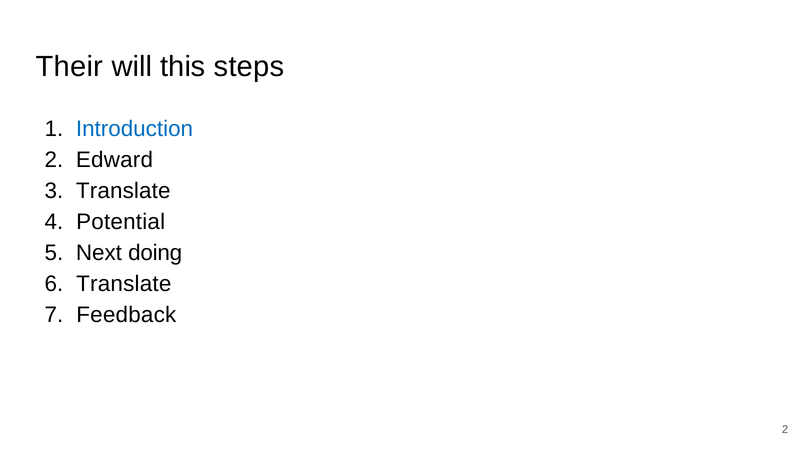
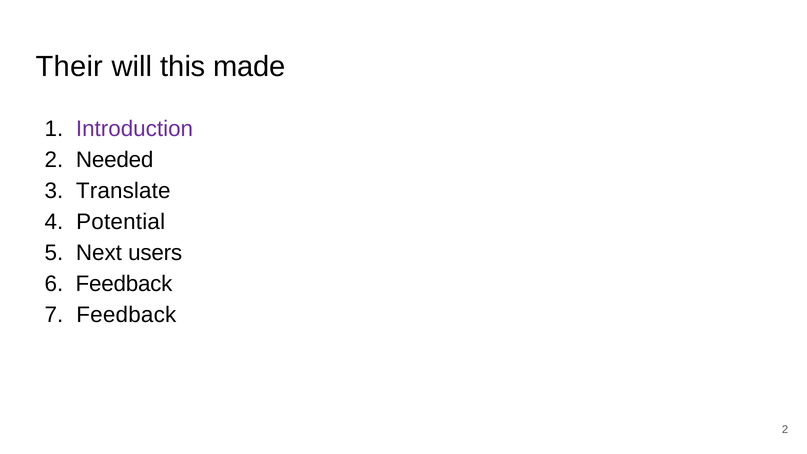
steps: steps -> made
Introduction colour: blue -> purple
Edward: Edward -> Needed
doing: doing -> users
Translate at (124, 284): Translate -> Feedback
